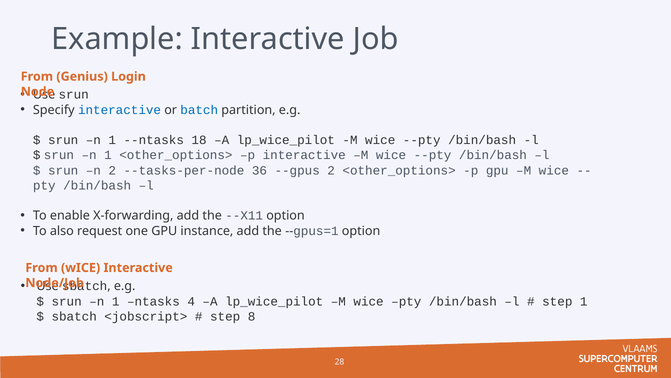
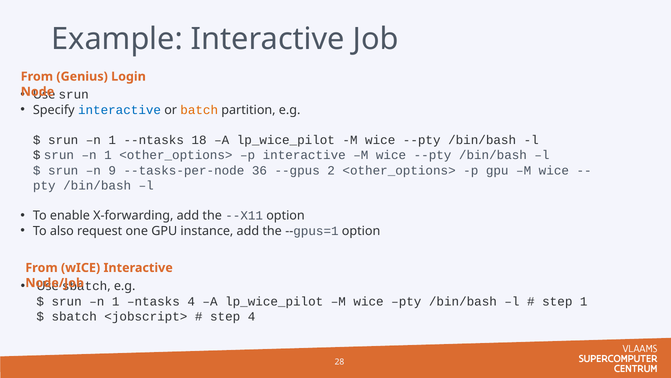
batch colour: blue -> orange
n 2: 2 -> 9
step 8: 8 -> 4
